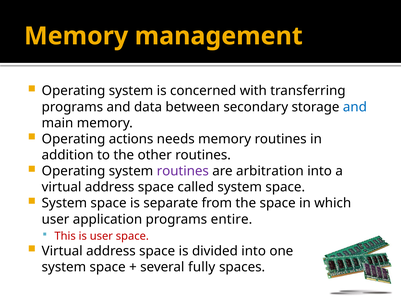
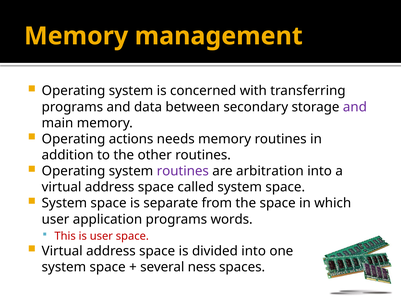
and at (355, 107) colour: blue -> purple
entire: entire -> words
fully: fully -> ness
